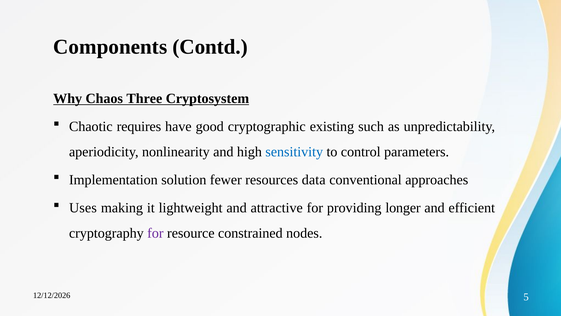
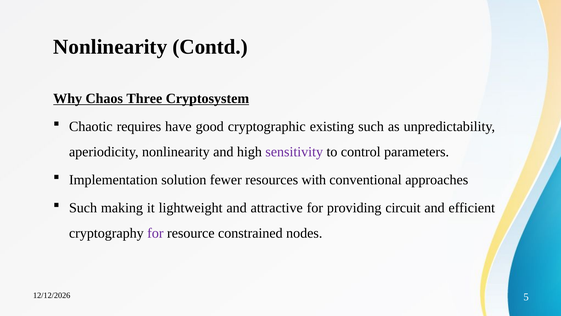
Components at (110, 47): Components -> Nonlinearity
sensitivity colour: blue -> purple
data: data -> with
Uses at (83, 208): Uses -> Such
longer: longer -> circuit
